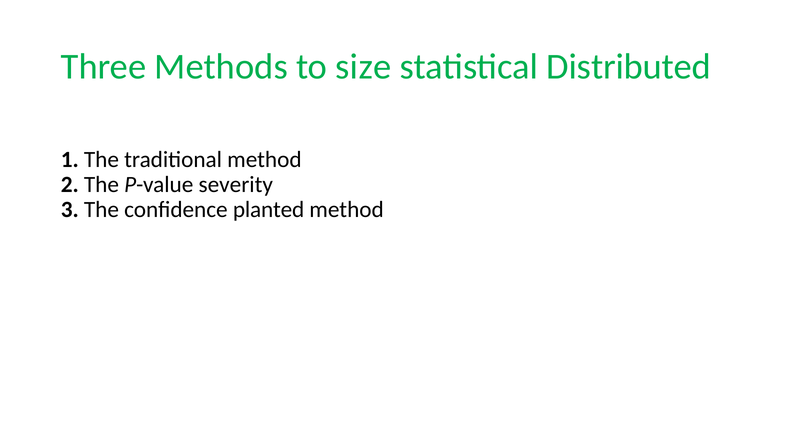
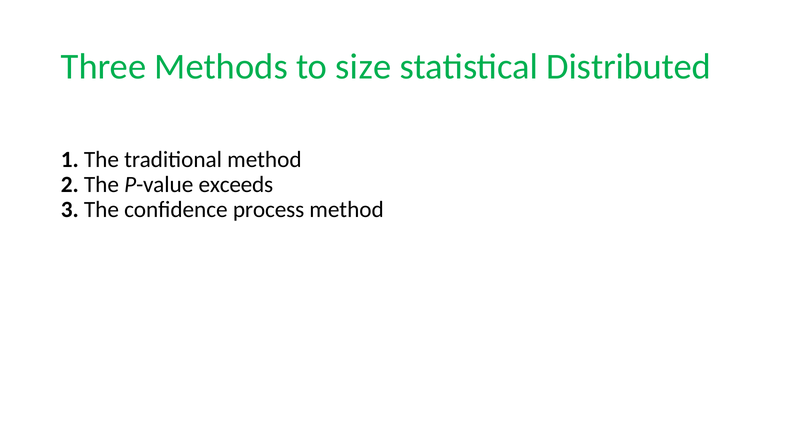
severity: severity -> exceeds
planted: planted -> process
